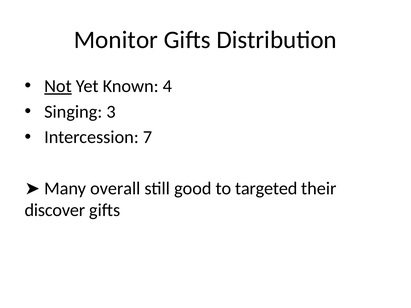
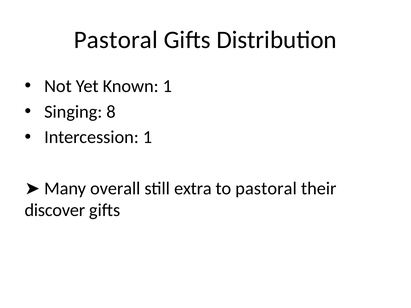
Monitor at (116, 40): Monitor -> Pastoral
Not underline: present -> none
Known 4: 4 -> 1
3: 3 -> 8
Intercession 7: 7 -> 1
good: good -> extra
to targeted: targeted -> pastoral
